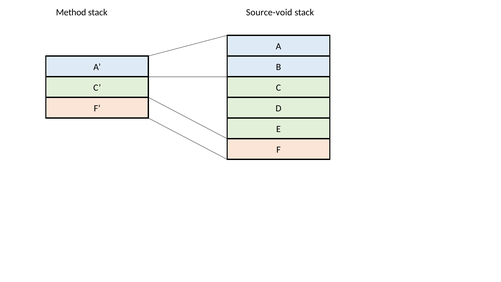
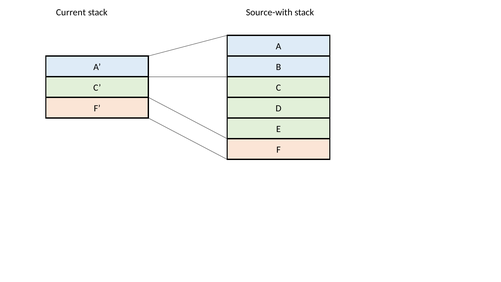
Method: Method -> Current
Source-void: Source-void -> Source-with
